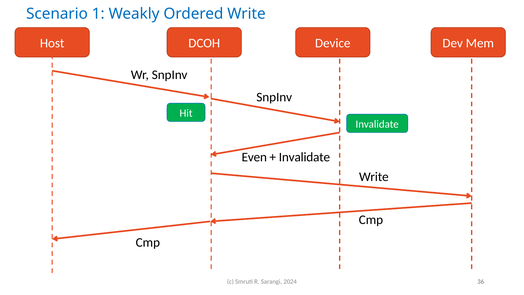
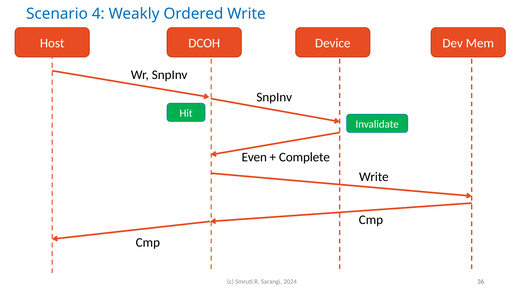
1: 1 -> 4
Invalidate at (304, 157): Invalidate -> Complete
